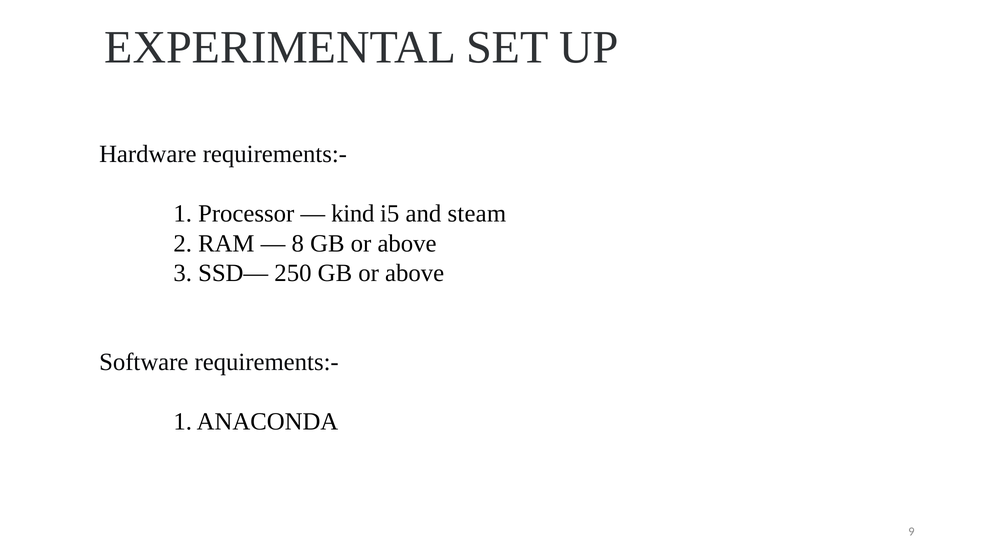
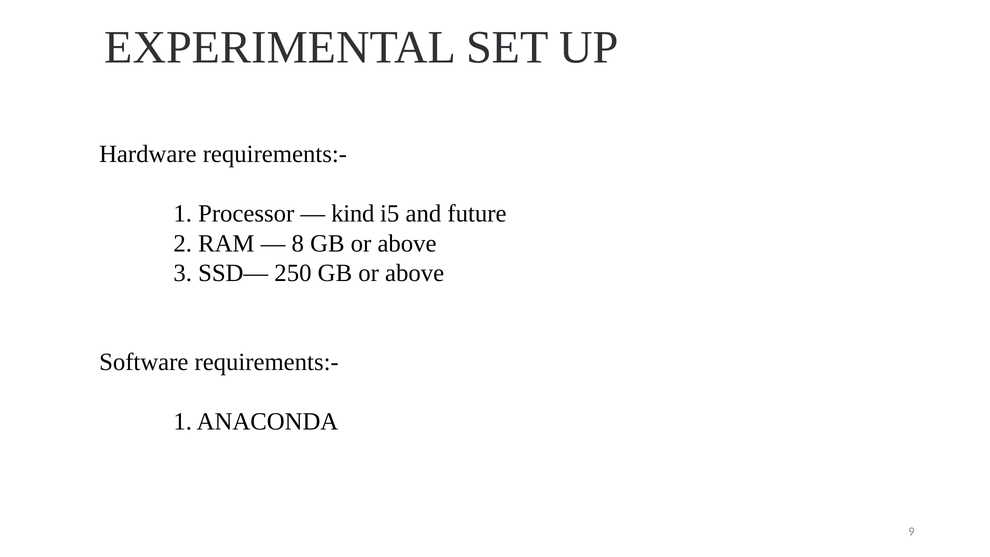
steam: steam -> future
